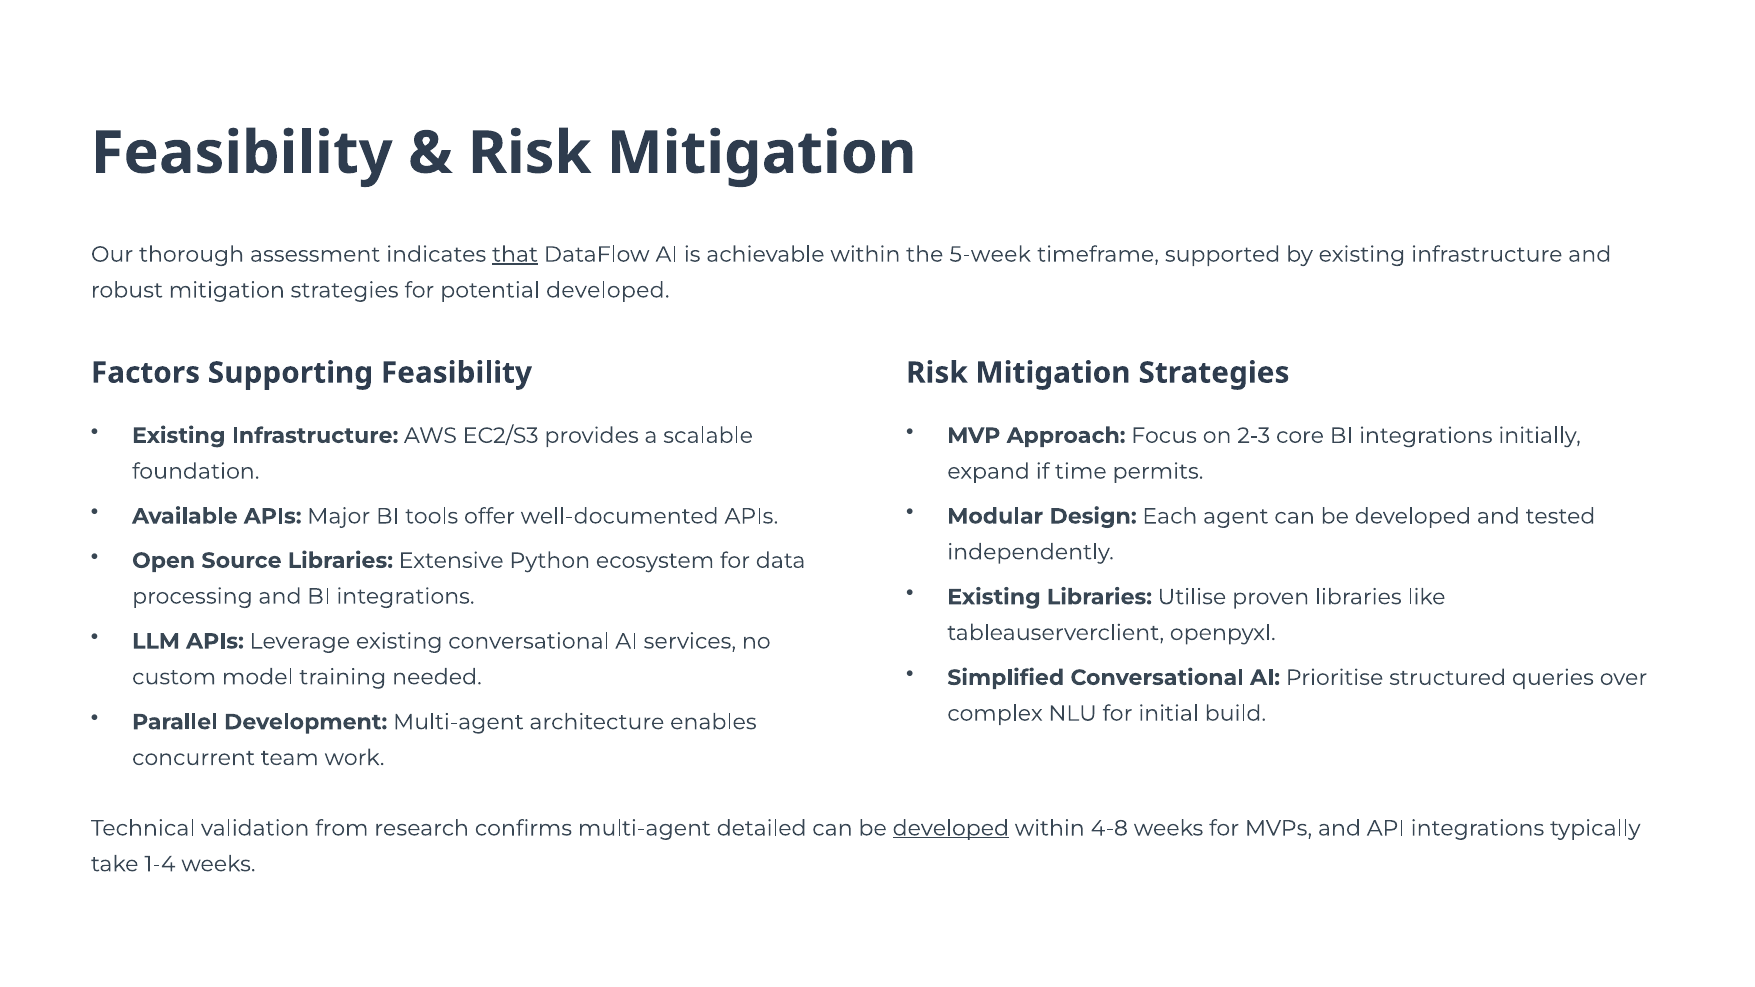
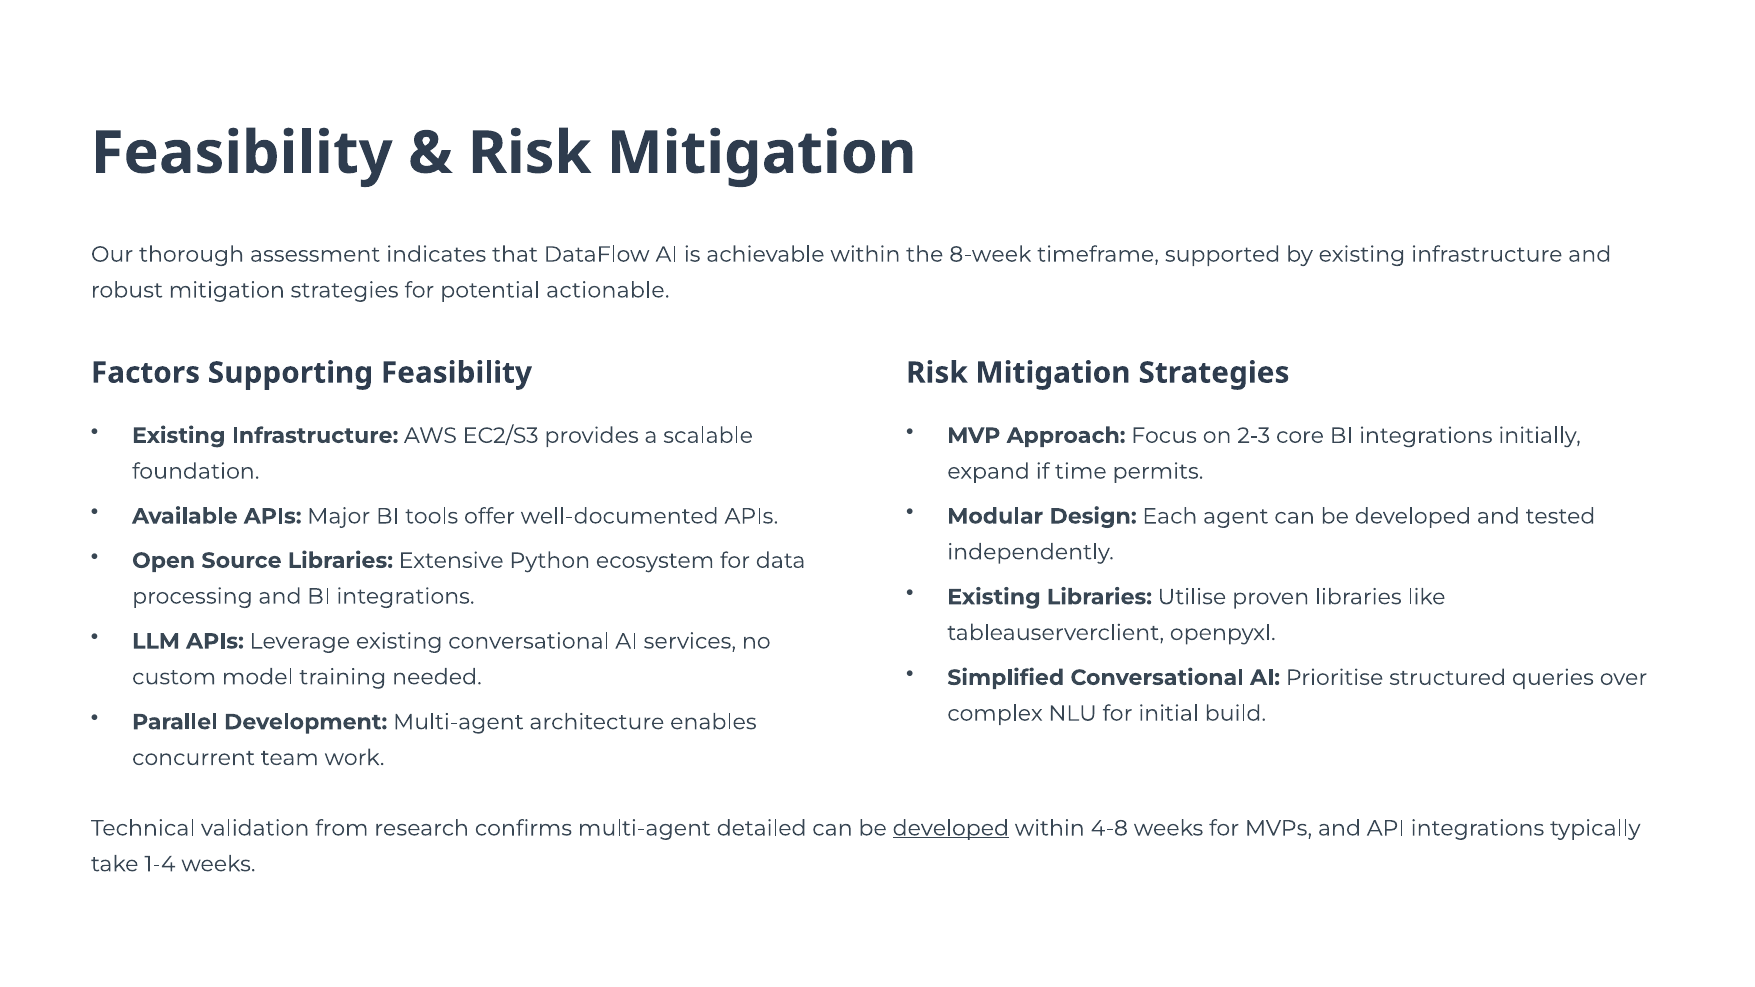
that underline: present -> none
5-week: 5-week -> 8-week
potential developed: developed -> actionable
